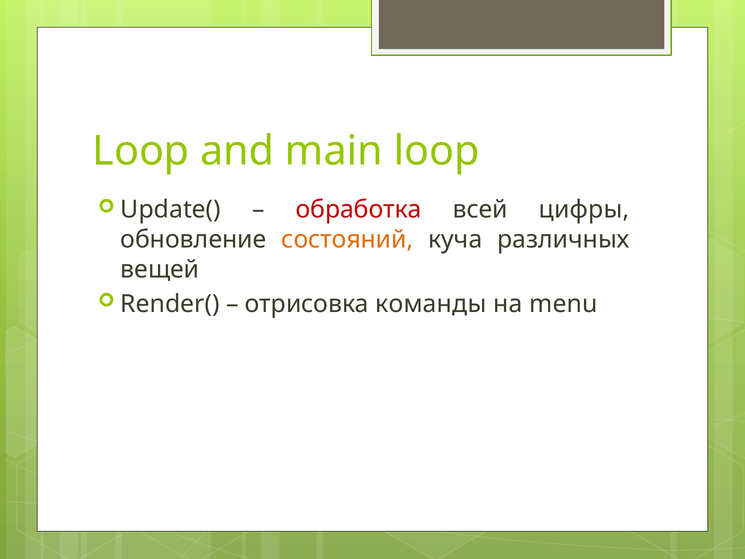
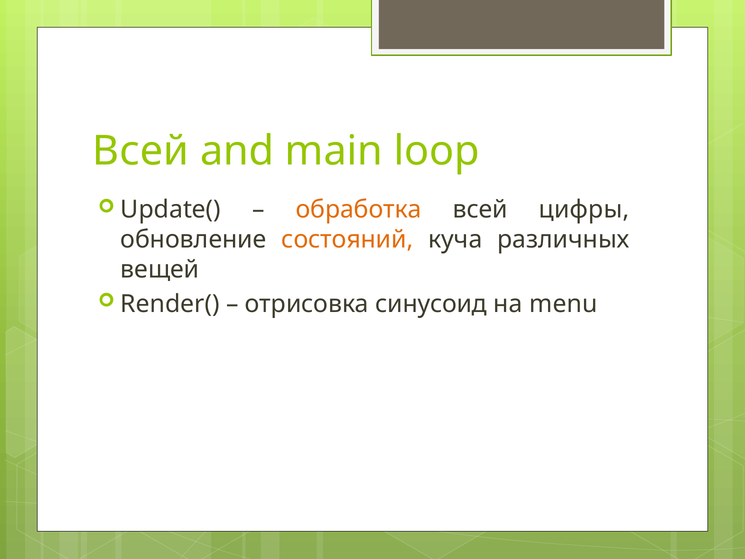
Loop at (141, 151): Loop -> Всей
обработка colour: red -> orange
команды: команды -> синусоид
